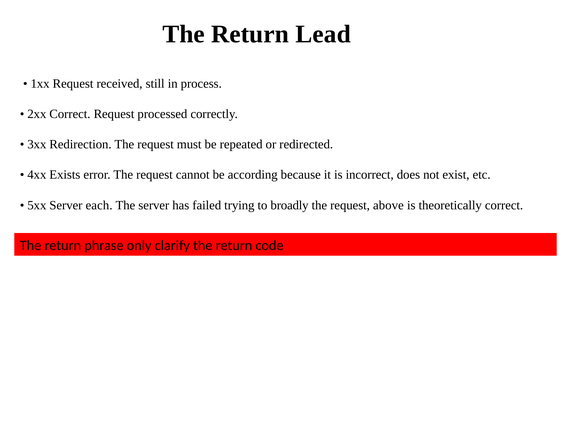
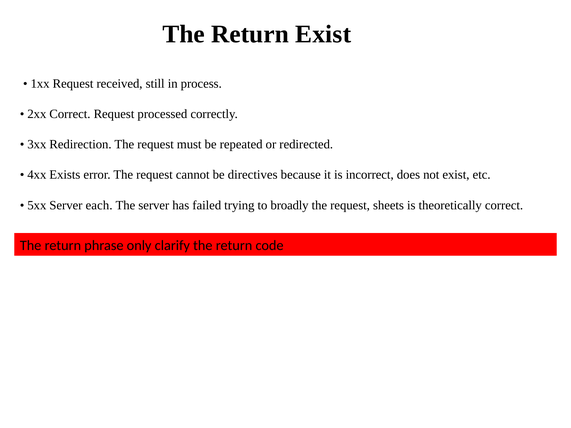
Return Lead: Lead -> Exist
according: according -> directives
above: above -> sheets
